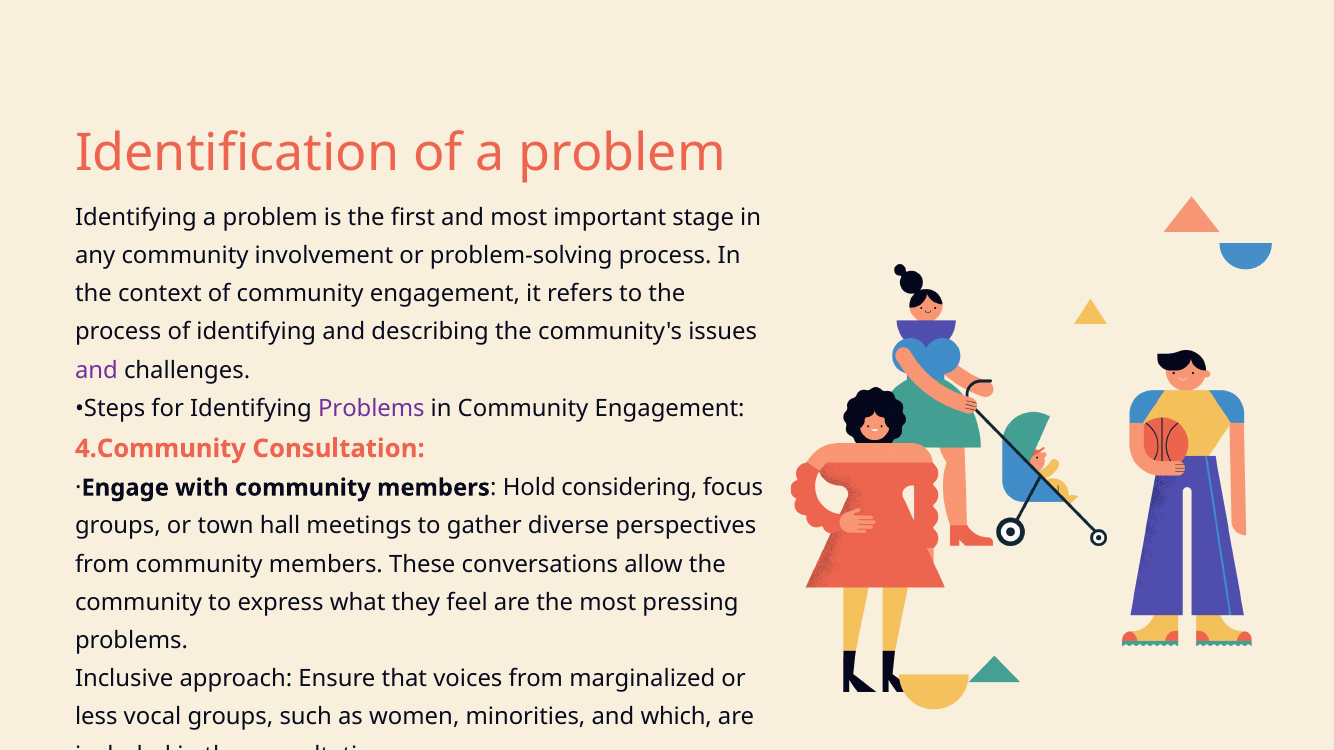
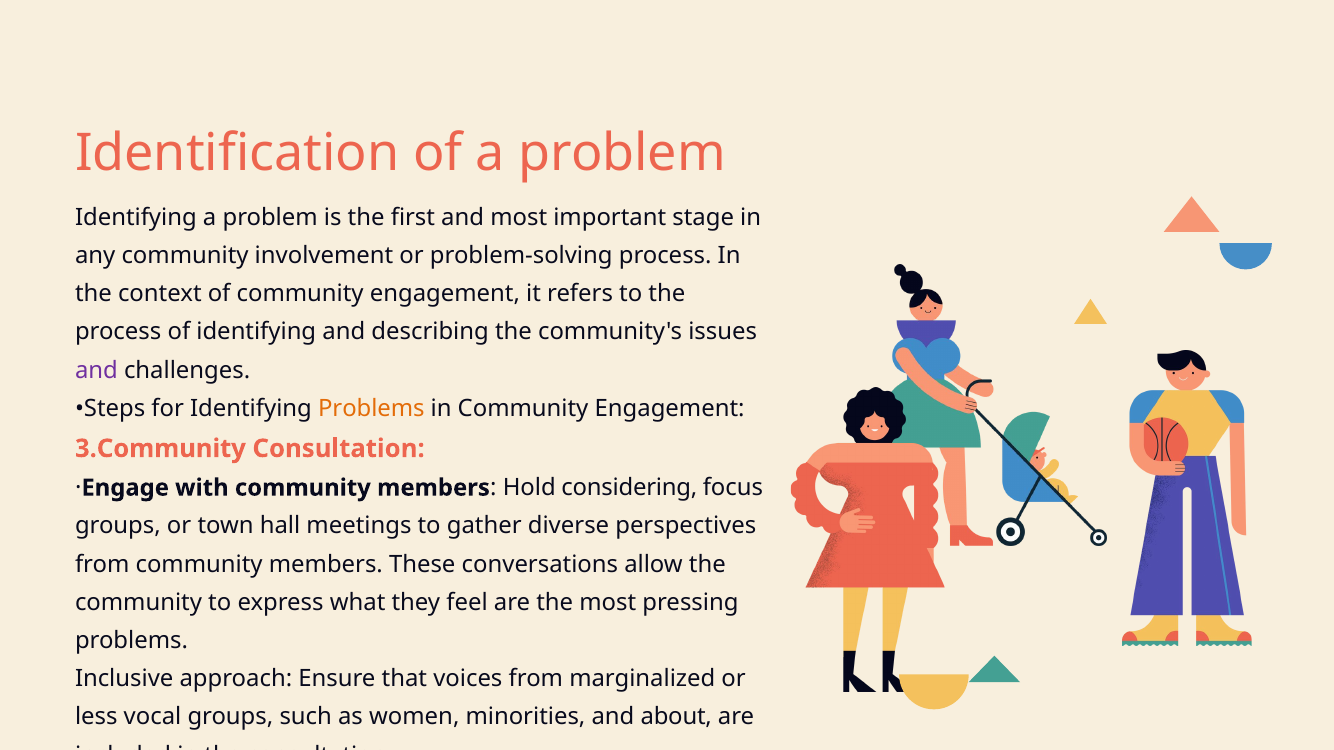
Problems at (371, 409) colour: purple -> orange
4.Community: 4.Community -> 3.Community
which: which -> about
